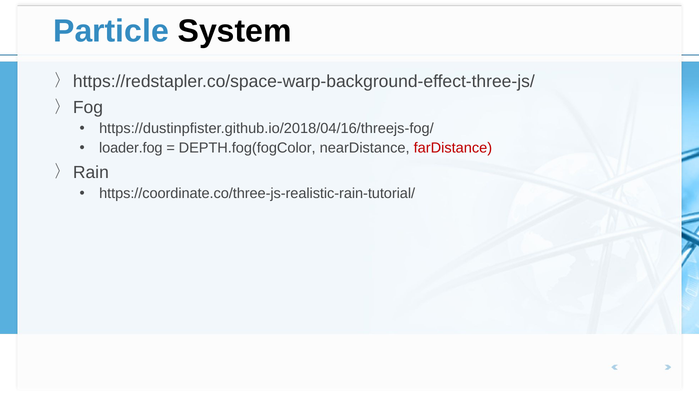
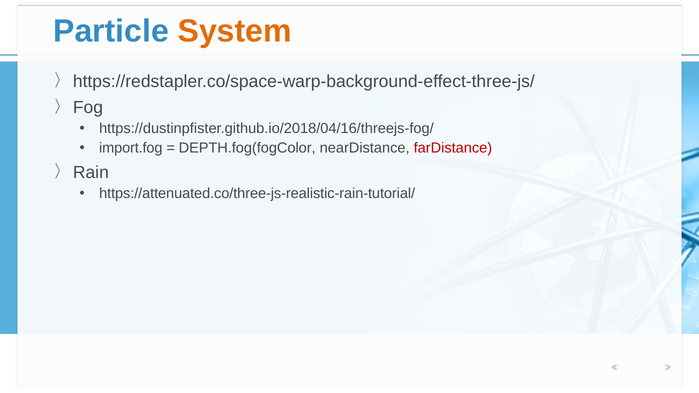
System colour: black -> orange
loader.fog: loader.fog -> import.fog
https://coordinate.co/three-js-realistic-rain-tutorial/: https://coordinate.co/three-js-realistic-rain-tutorial/ -> https://attenuated.co/three-js-realistic-rain-tutorial/
